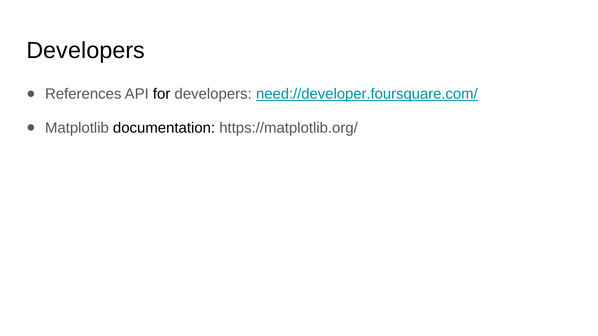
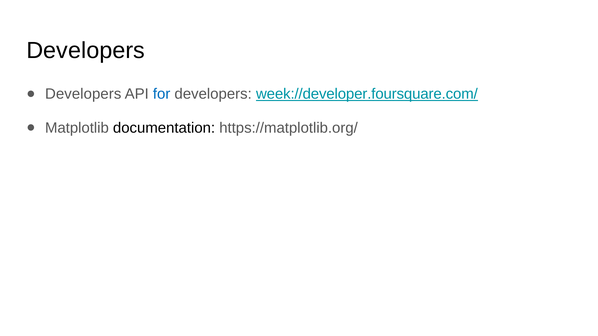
References at (83, 94): References -> Developers
for colour: black -> blue
need://developer.foursquare.com/: need://developer.foursquare.com/ -> week://developer.foursquare.com/
